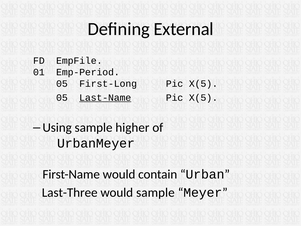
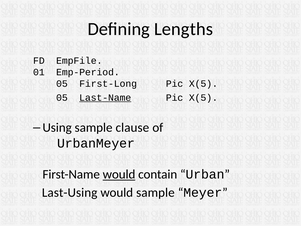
External: External -> Lengths
higher: higher -> clause
would at (119, 174) underline: none -> present
Last-Three: Last-Three -> Last-Using
